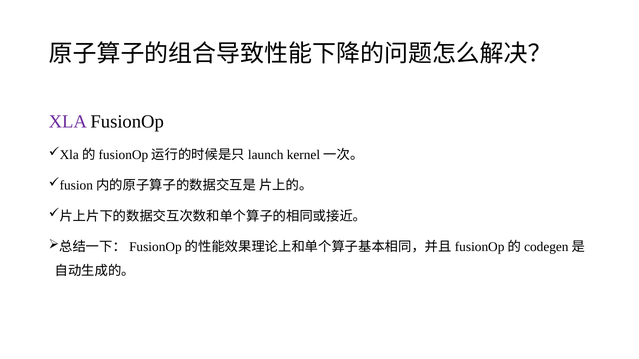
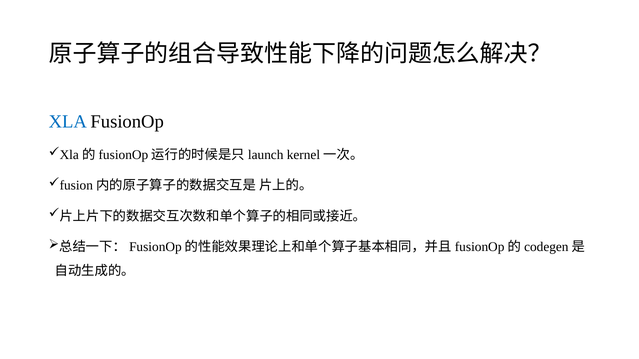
XLA colour: purple -> blue
